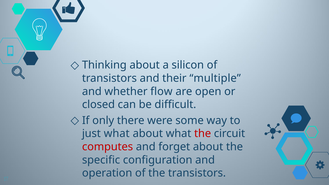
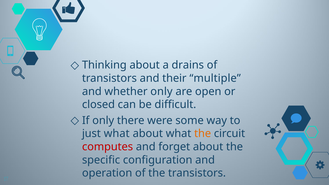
silicon: silicon -> drains
whether flow: flow -> only
the at (203, 134) colour: red -> orange
